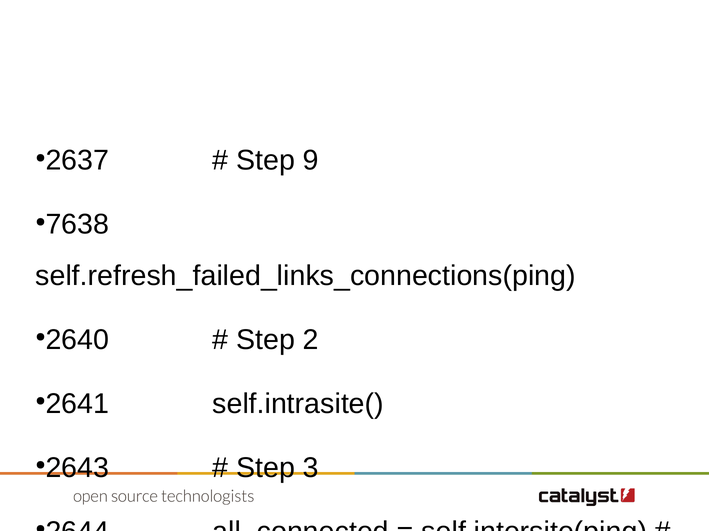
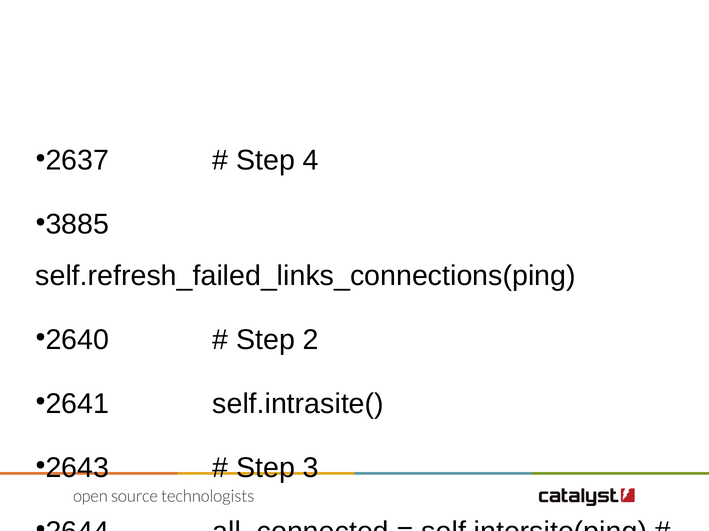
9 at (311, 161): 9 -> 4
7638: 7638 -> 3885
